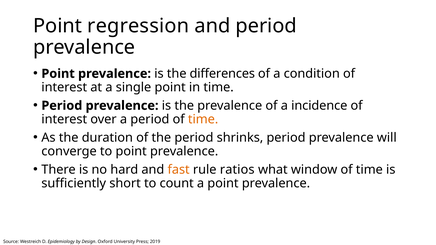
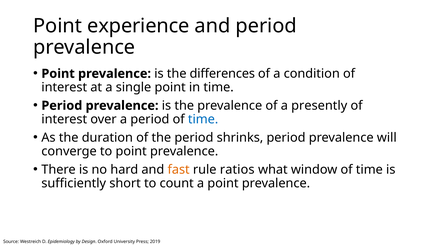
regression: regression -> experience
incidence: incidence -> presently
time at (203, 119) colour: orange -> blue
